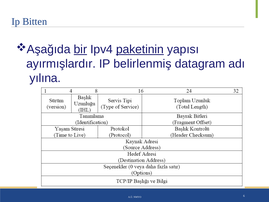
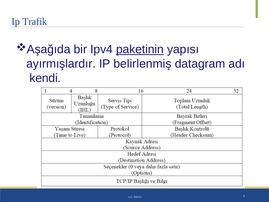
Bitten: Bitten -> Trafik
bir underline: present -> none
yılına: yılına -> kendi
